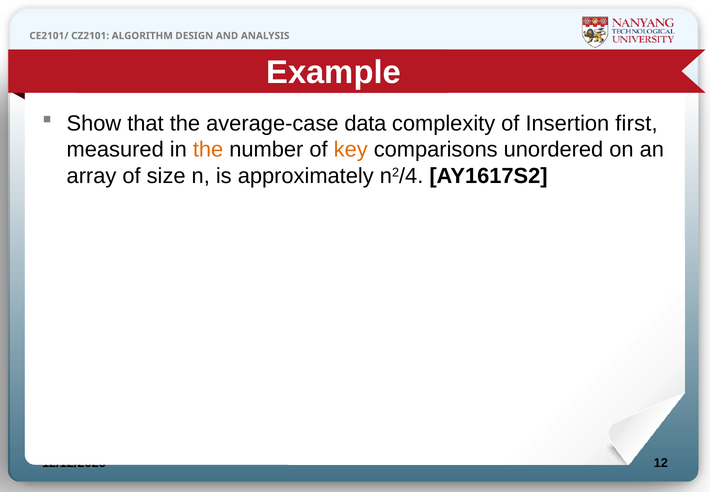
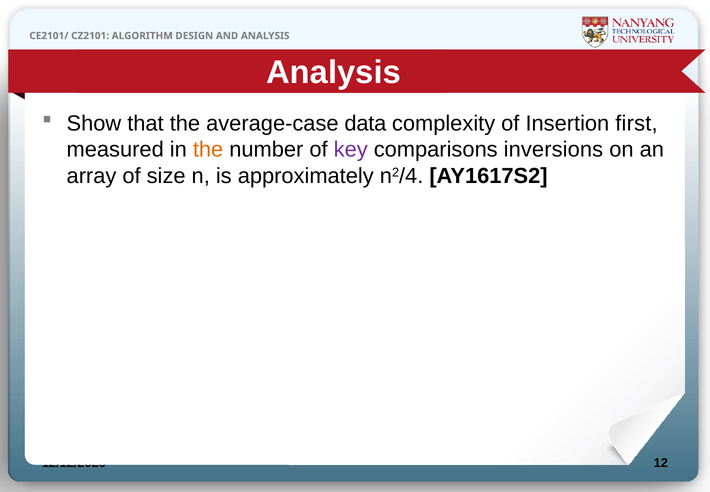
Example at (334, 72): Example -> Analysis
key colour: orange -> purple
unordered: unordered -> inversions
